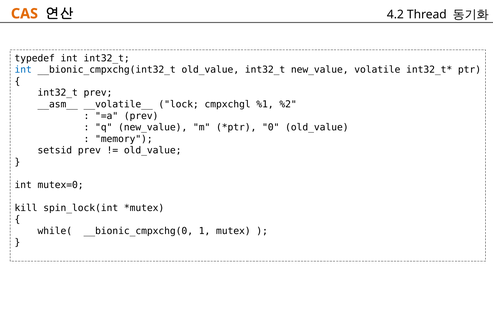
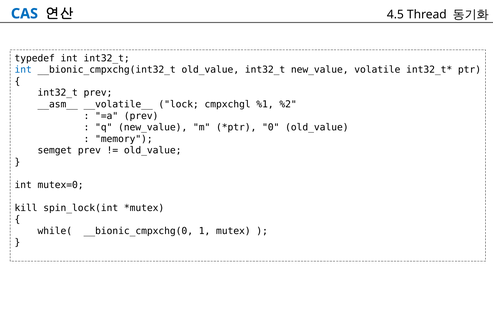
4.2: 4.2 -> 4.5
CAS colour: orange -> blue
setsid: setsid -> semget
